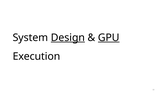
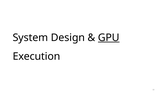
Design underline: present -> none
